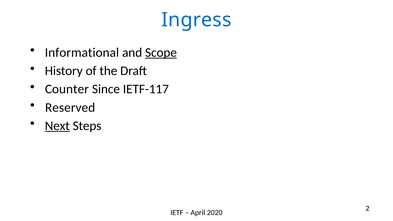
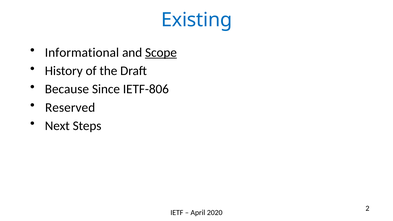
Ingress: Ingress -> Existing
Counter: Counter -> Because
IETF-117: IETF-117 -> IETF-806
Next underline: present -> none
